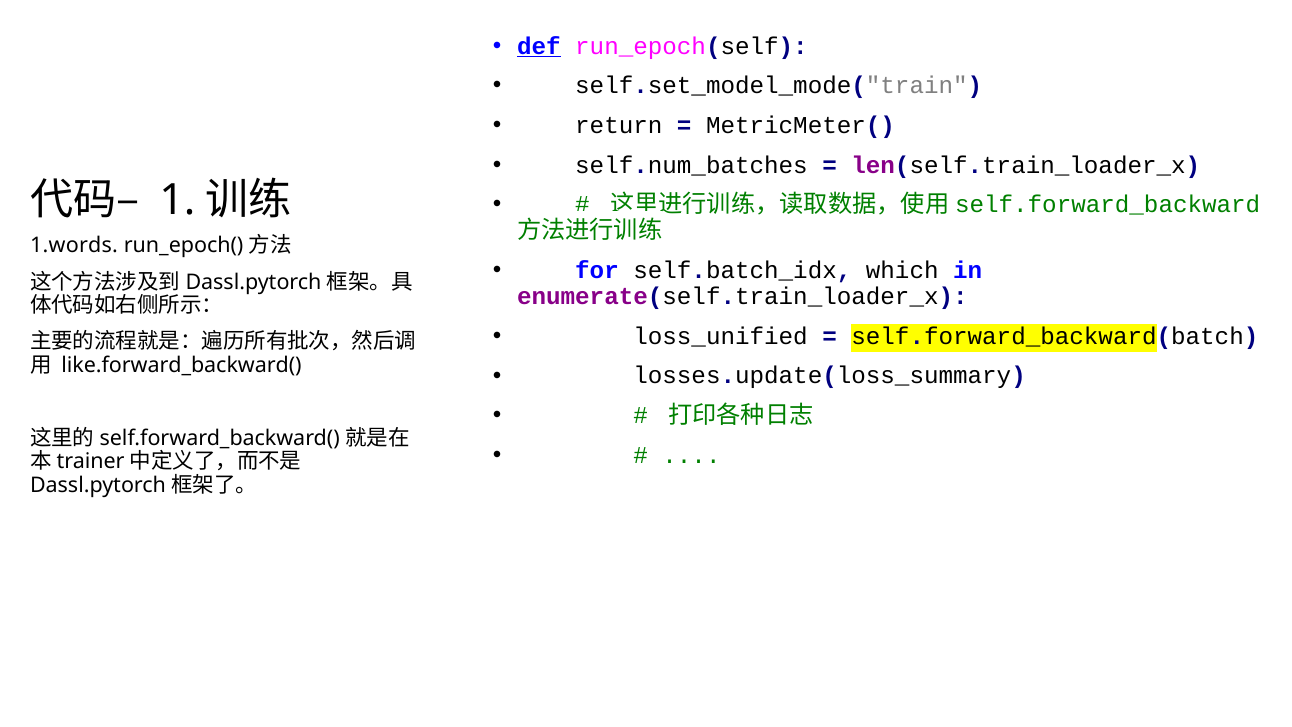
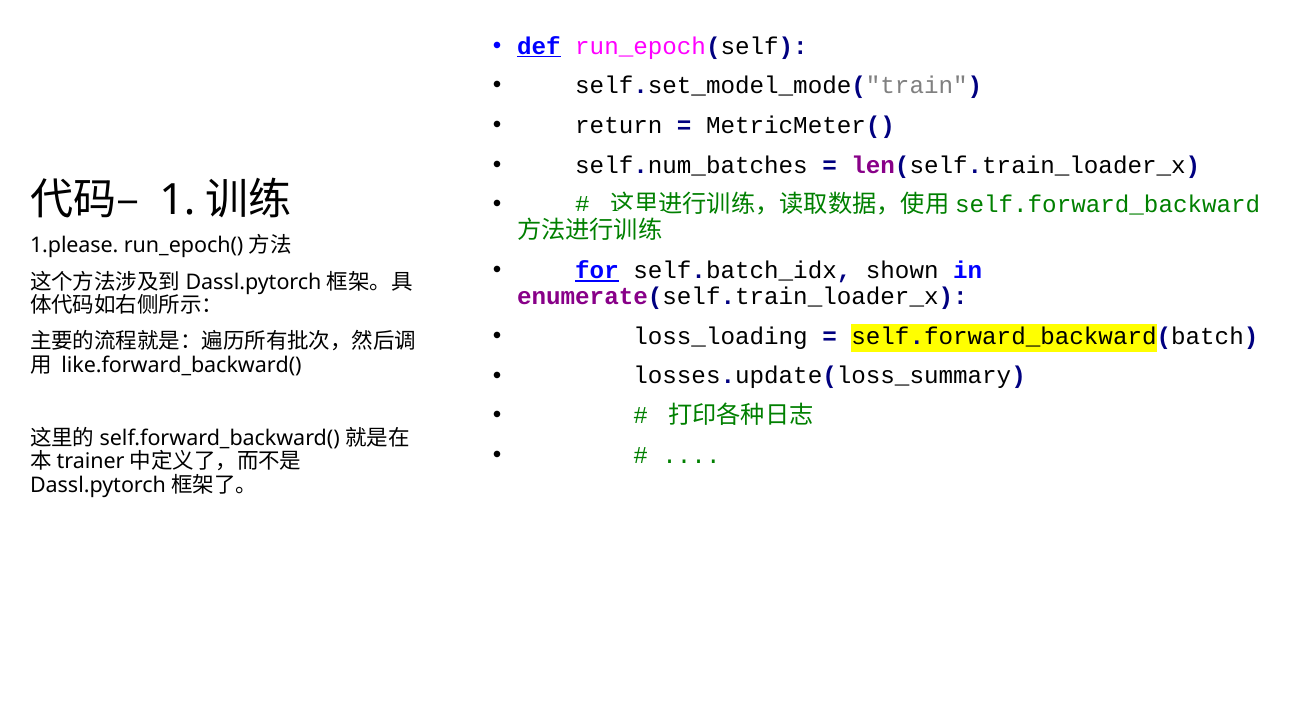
1.words: 1.words -> 1.please
for underline: none -> present
which: which -> shown
loss_unified: loss_unified -> loss_loading
